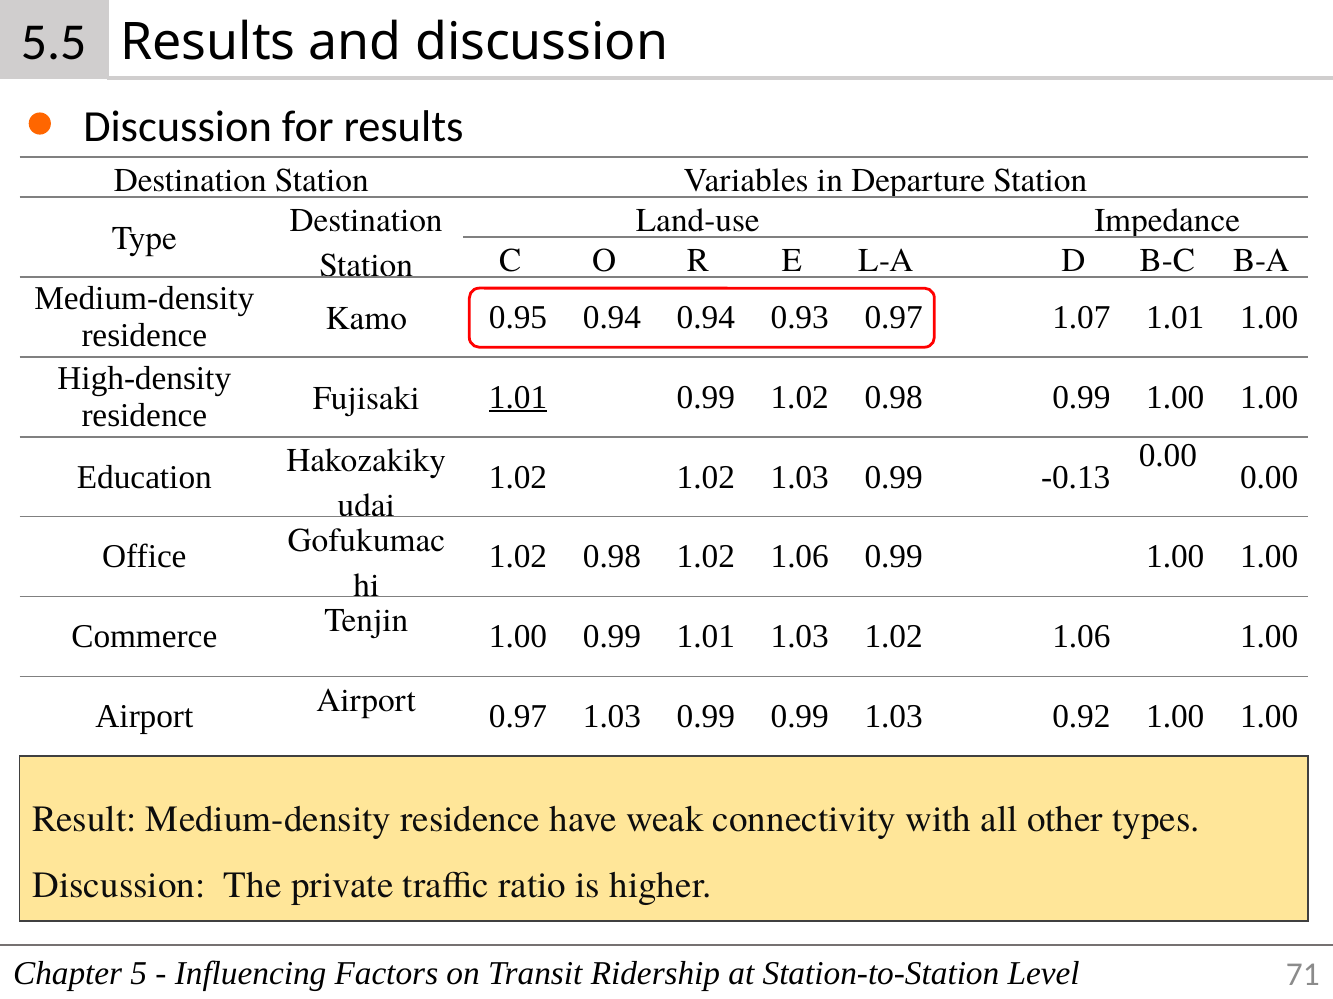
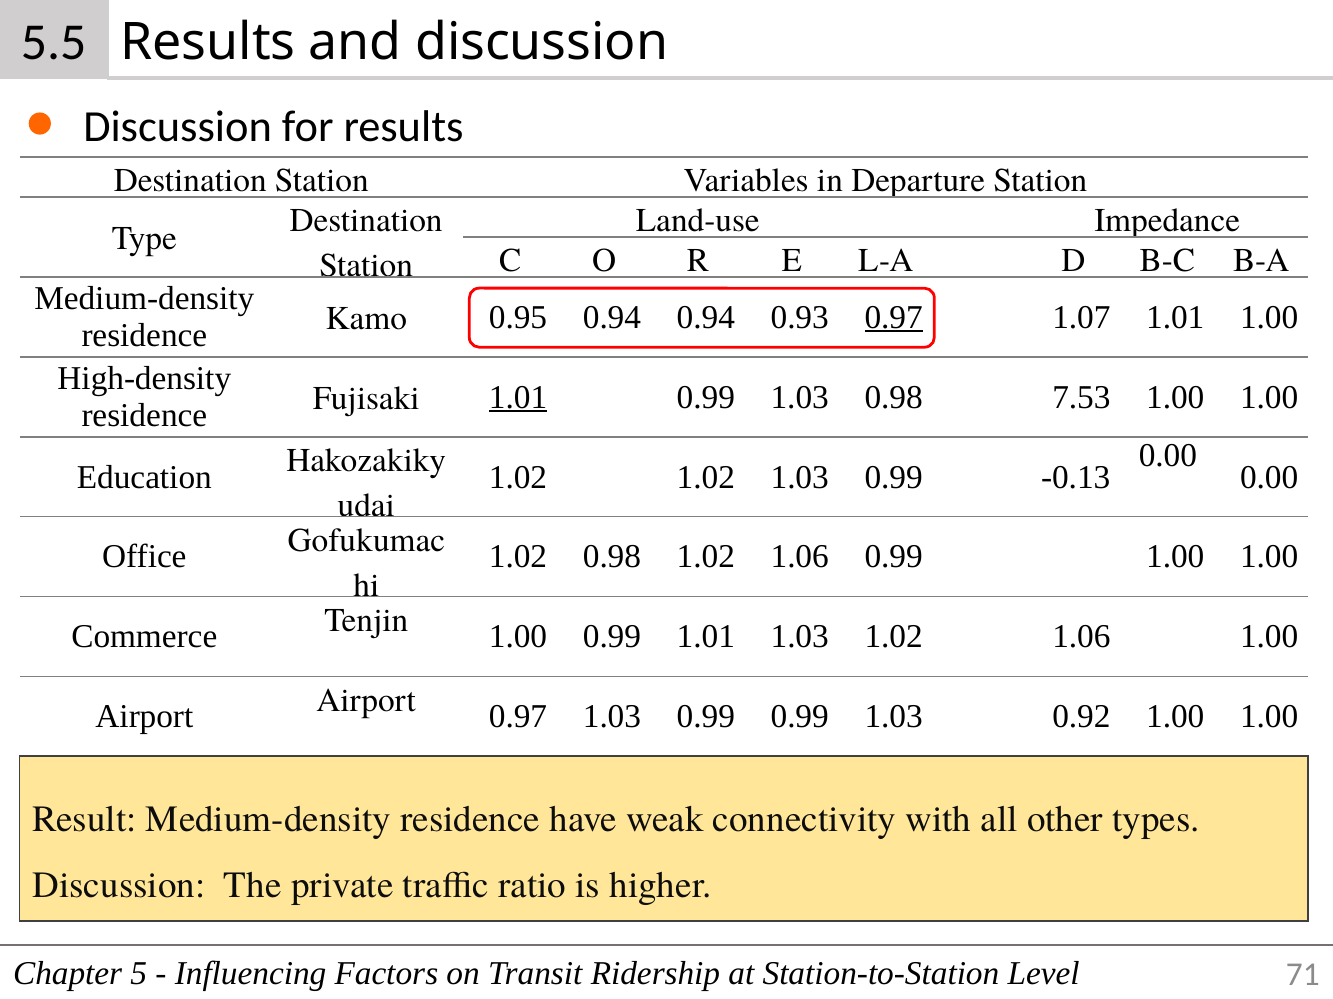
0.97 at (894, 317) underline: none -> present
1.02 at (800, 397): 1.02 -> 1.03
0.98 0.99: 0.99 -> 7.53
